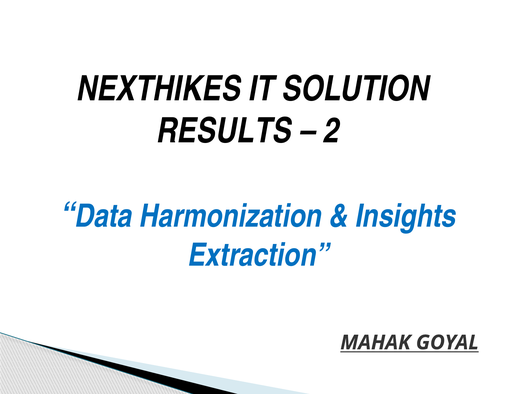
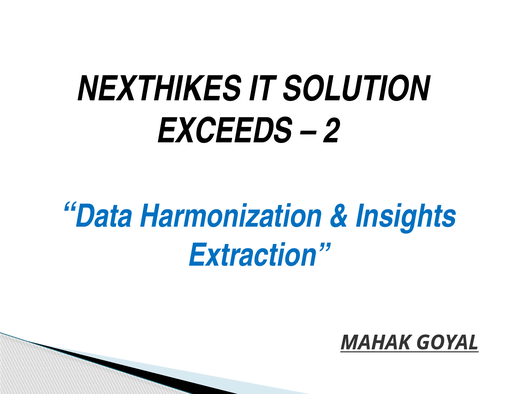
RESULTS: RESULTS -> EXCEEDS
